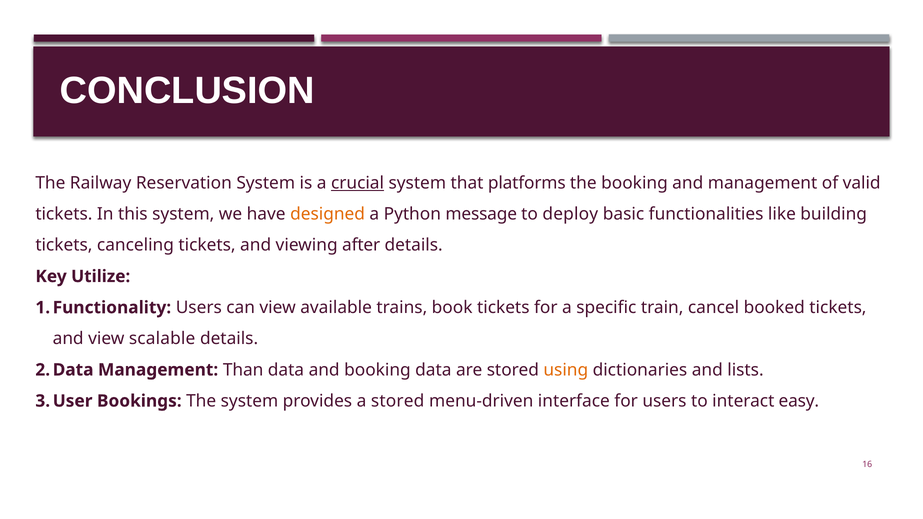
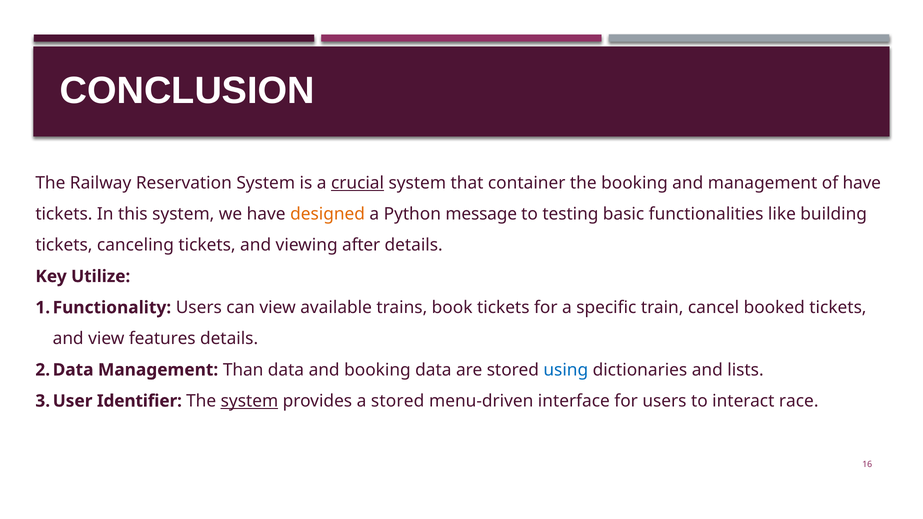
platforms: platforms -> container
of valid: valid -> have
deploy: deploy -> testing
scalable: scalable -> features
using colour: orange -> blue
Bookings: Bookings -> Identifier
system at (249, 401) underline: none -> present
easy: easy -> race
